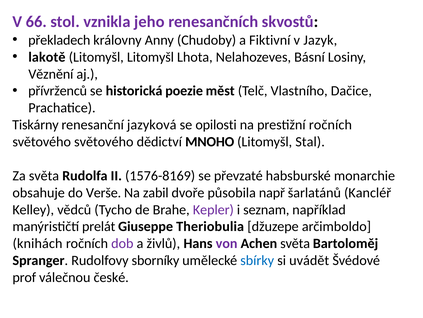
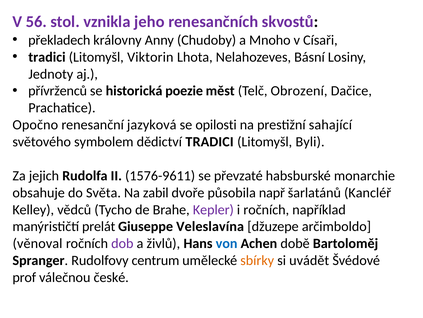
66: 66 -> 56
Fiktivní: Fiktivní -> Mnoho
Jazyk: Jazyk -> Císaři
lakotě at (47, 57): lakotě -> tradici
Litomyšl Litomyšl: Litomyšl -> Viktorin
Věznění: Věznění -> Jednoty
Vlastního: Vlastního -> Obrození
Tiskárny: Tiskárny -> Opočno
prestižní ročních: ročních -> sahající
světového světového: světového -> symbolem
dědictví MNOHO: MNOHO -> TRADICI
Stal: Stal -> Byli
Za světa: světa -> jejich
1576-8169: 1576-8169 -> 1576-9611
Verše: Verše -> Světa
i seznam: seznam -> ročních
Theriobulia: Theriobulia -> Veleslavína
knihách: knihách -> věnoval
von colour: purple -> blue
Achen světa: světa -> době
sborníky: sborníky -> centrum
sbírky colour: blue -> orange
